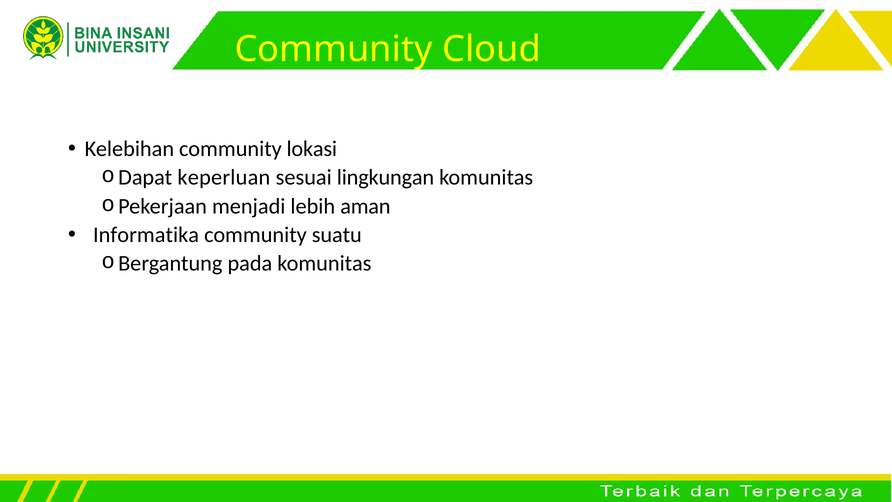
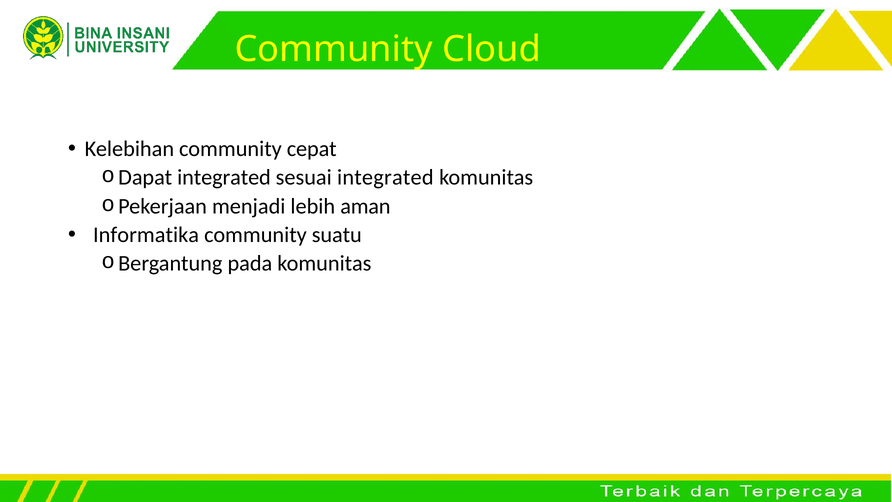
lokasi: lokasi -> cepat
Dapat keperluan: keperluan -> integrated
sesuai lingkungan: lingkungan -> integrated
